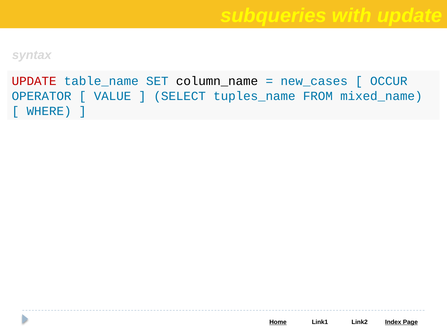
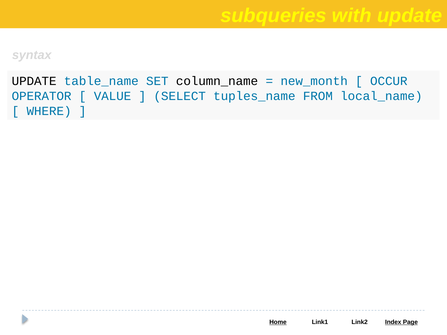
UPDATE at (34, 81) colour: red -> black
new_cases: new_cases -> new_month
mixed_name: mixed_name -> local_name
